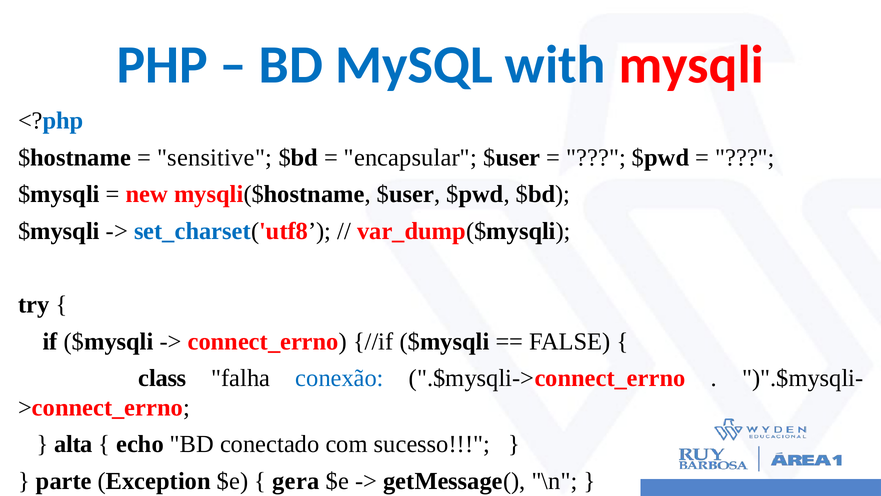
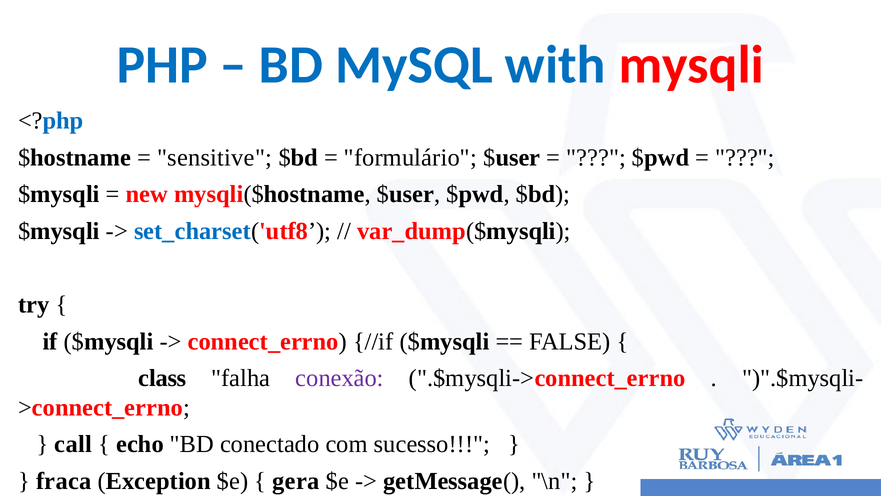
encapsular: encapsular -> formulário
conexão colour: blue -> purple
alta: alta -> call
parte: parte -> fraca
